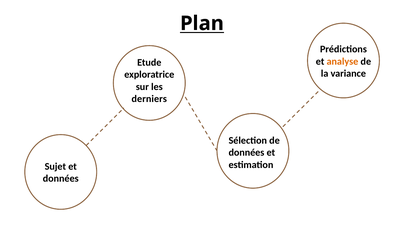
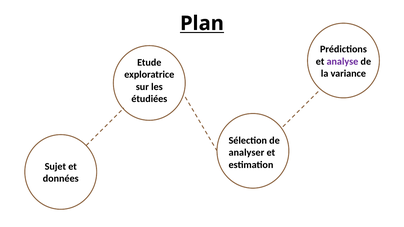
analyse colour: orange -> purple
derniers: derniers -> étudiées
données at (246, 153): données -> analyser
